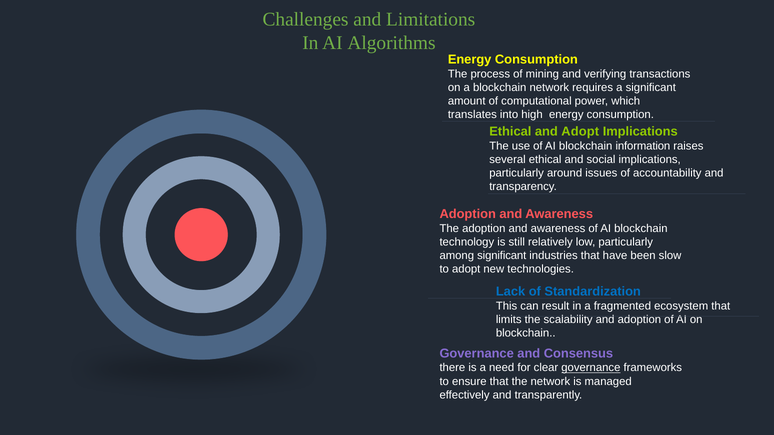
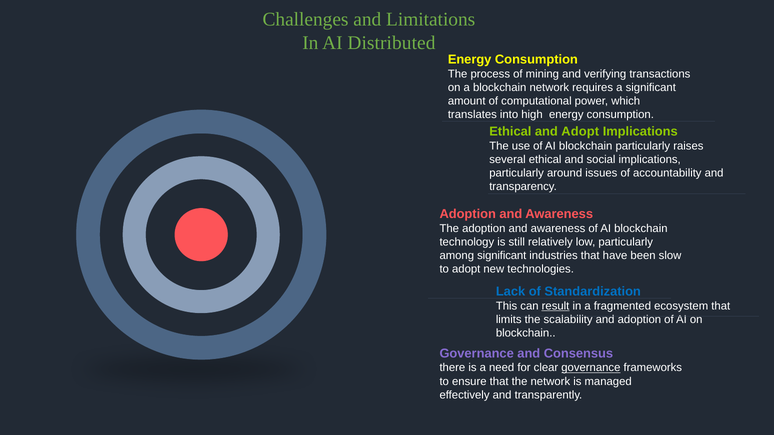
Algorithms: Algorithms -> Distributed
blockchain information: information -> particularly
result underline: none -> present
